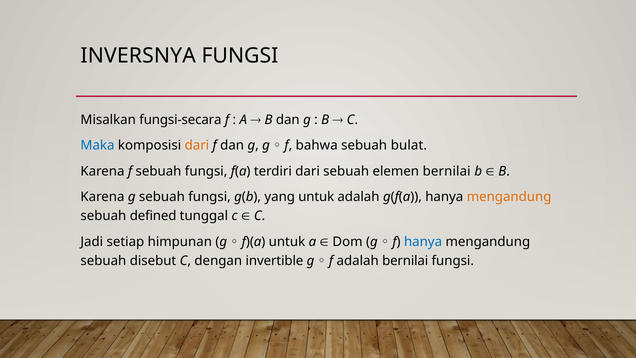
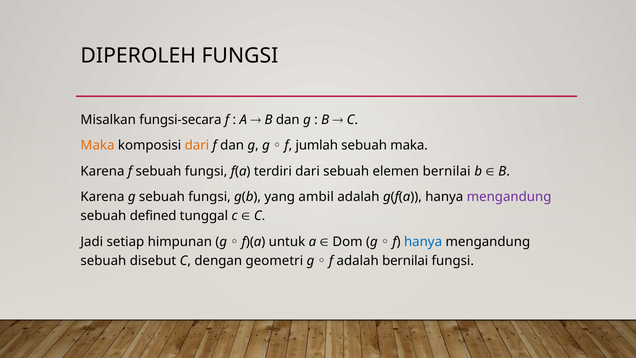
INVERSNYA: INVERSNYA -> DIPEROLEH
Maka at (97, 145) colour: blue -> orange
bahwa: bahwa -> jumlah
sebuah bulat: bulat -> maka
yang untuk: untuk -> ambil
mengandung at (509, 197) colour: orange -> purple
invertible: invertible -> geometri
